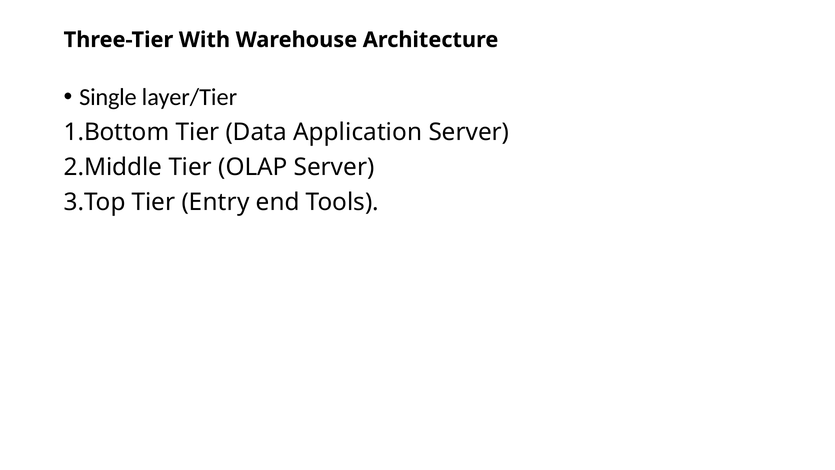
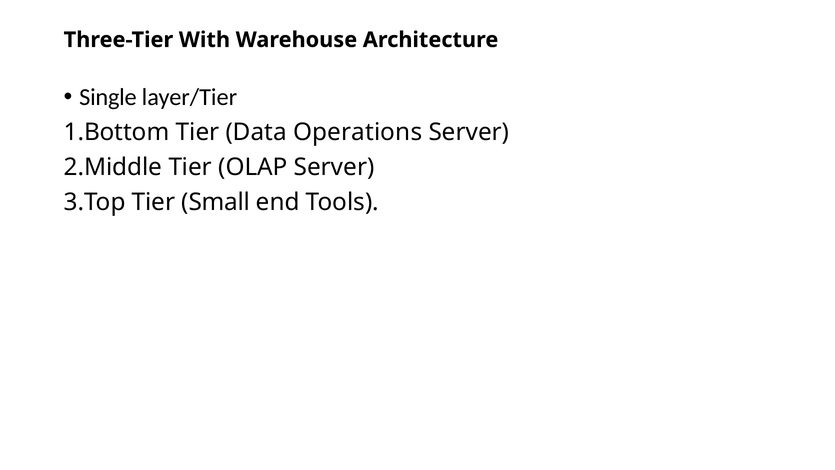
Application: Application -> Operations
Entry: Entry -> Small
